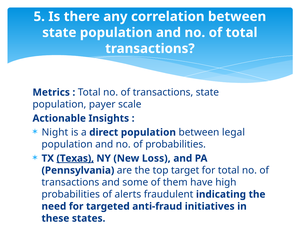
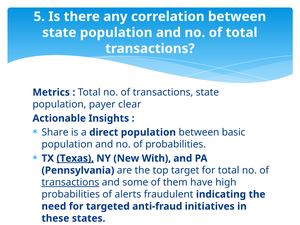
scale: scale -> clear
Night: Night -> Share
legal: legal -> basic
Loss: Loss -> With
transactions at (70, 182) underline: none -> present
